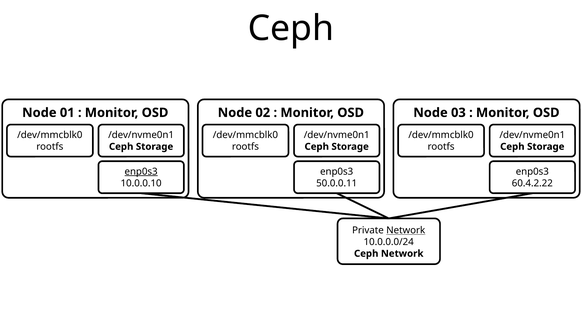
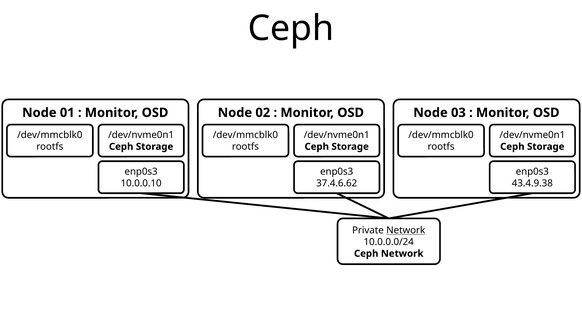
enp0s3 at (141, 172) underline: present -> none
50.0.0.11: 50.0.0.11 -> 37.4.6.62
60.4.2.22: 60.4.2.22 -> 43.4.9.38
